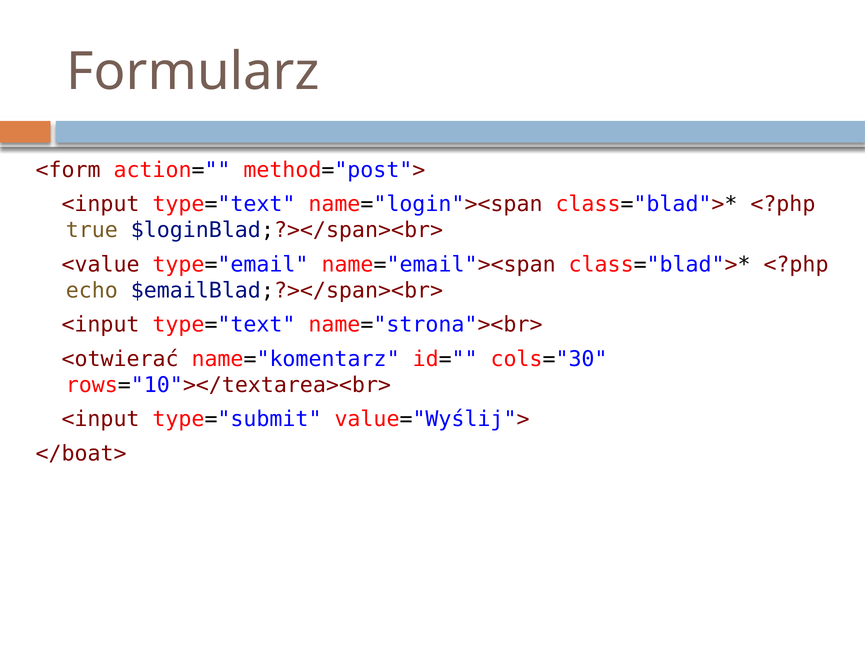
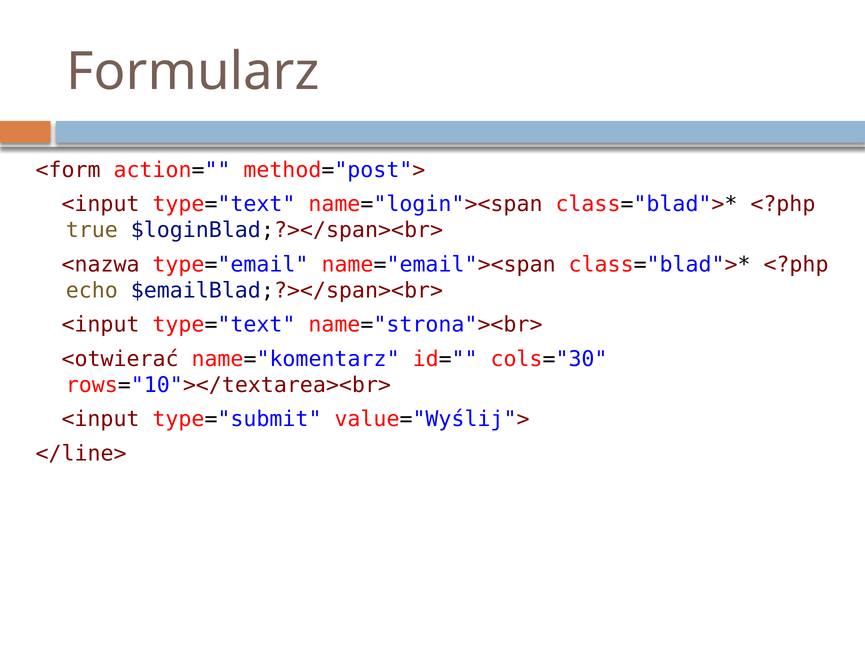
<value: <value -> <nazwa
</boat>: </boat> -> </line>
